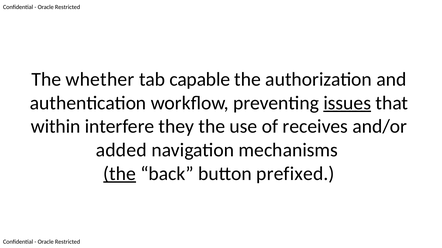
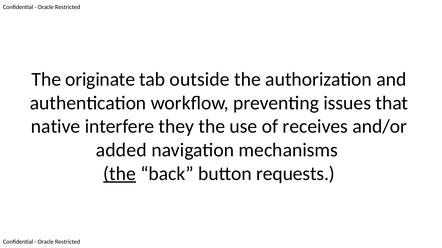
whether: whether -> originate
capable: capable -> outside
issues underline: present -> none
within: within -> native
prefixed: prefixed -> requests
